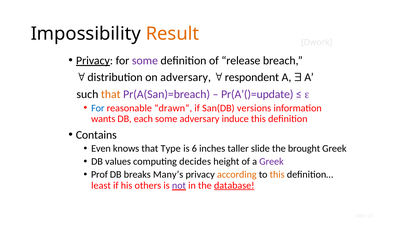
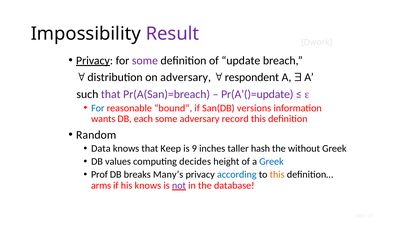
Result colour: orange -> purple
release: release -> update
that at (111, 94) colour: orange -> purple
drawn: drawn -> bound
induce: induce -> record
Contains: Contains -> Random
Even: Even -> Data
Type: Type -> Keep
6: 6 -> 9
taller slide: slide -> hash
brought: brought -> without
Greek at (271, 162) colour: purple -> blue
according colour: orange -> blue
least: least -> arms
his others: others -> knows
database underline: present -> none
